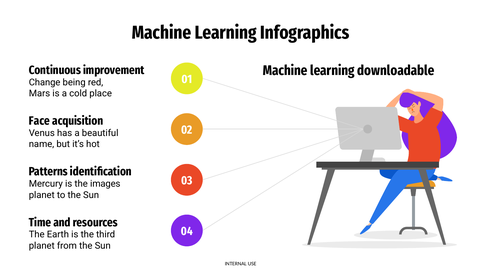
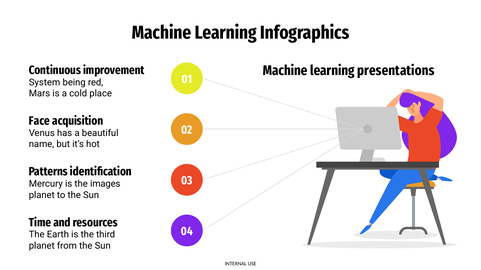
downloadable: downloadable -> presentations
Change: Change -> System
